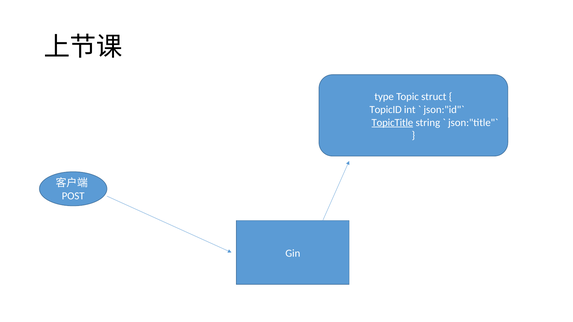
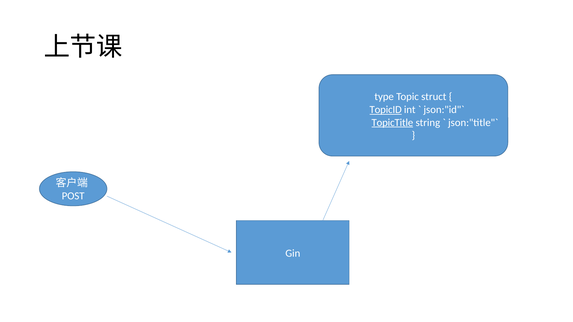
TopicID underline: none -> present
